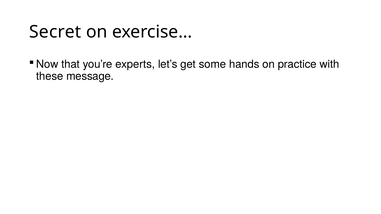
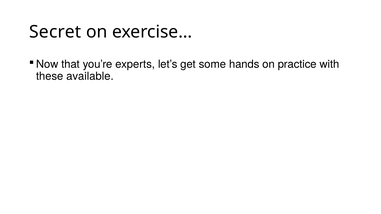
message: message -> available
